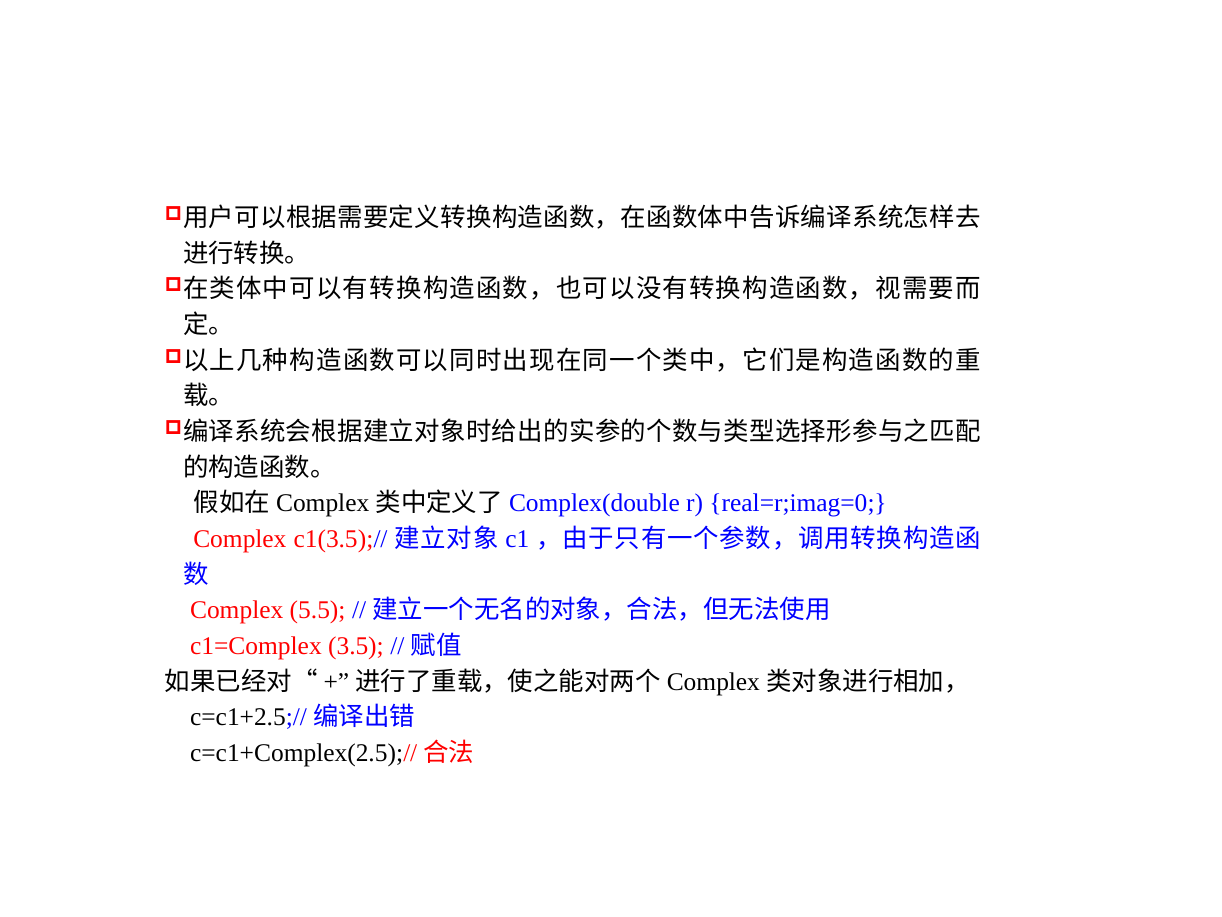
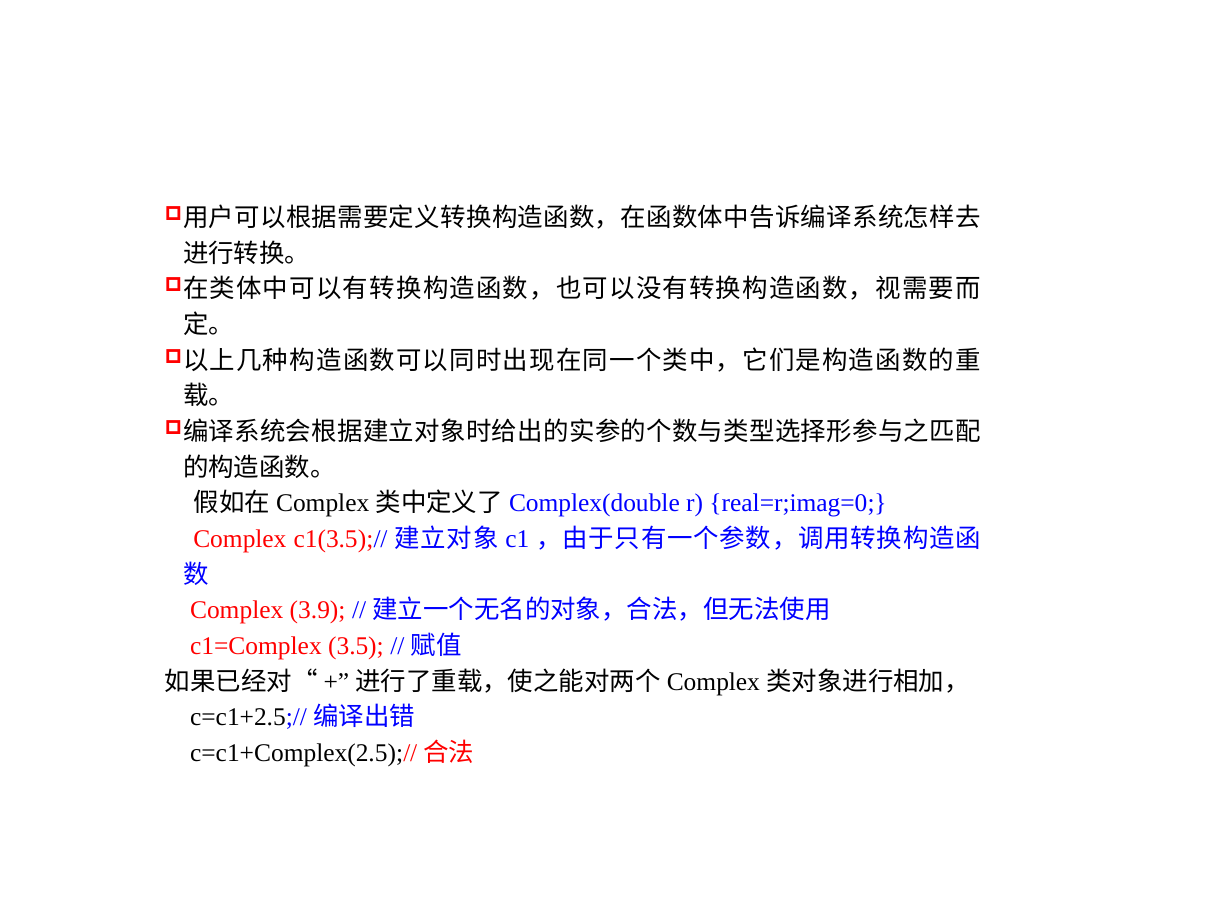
5.5: 5.5 -> 3.9
